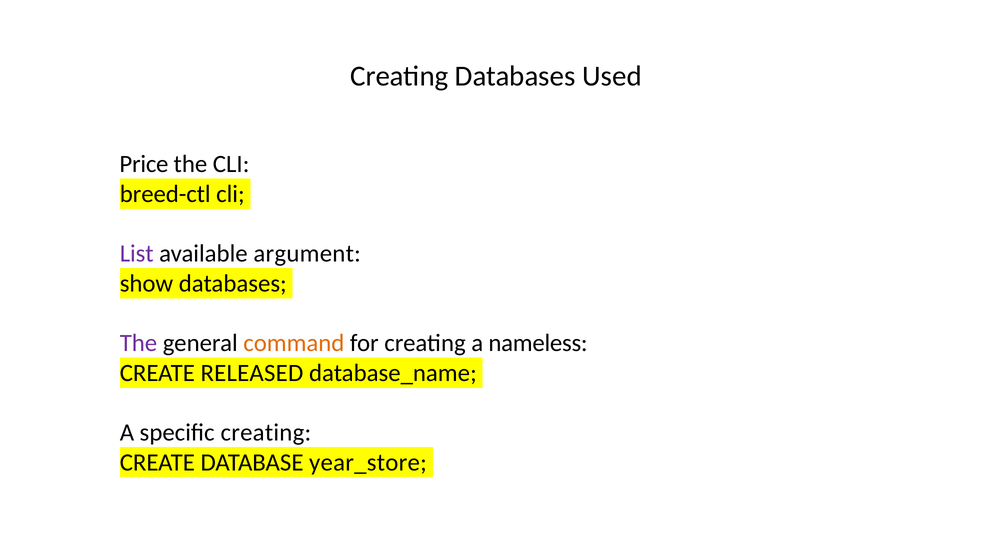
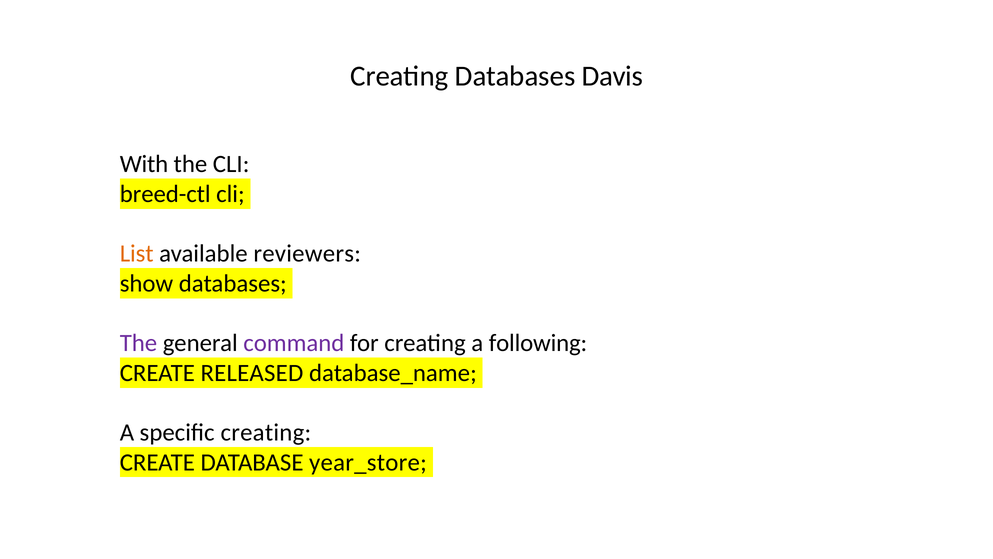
Used: Used -> Davis
Price: Price -> With
List colour: purple -> orange
argument: argument -> reviewers
command colour: orange -> purple
nameless: nameless -> following
